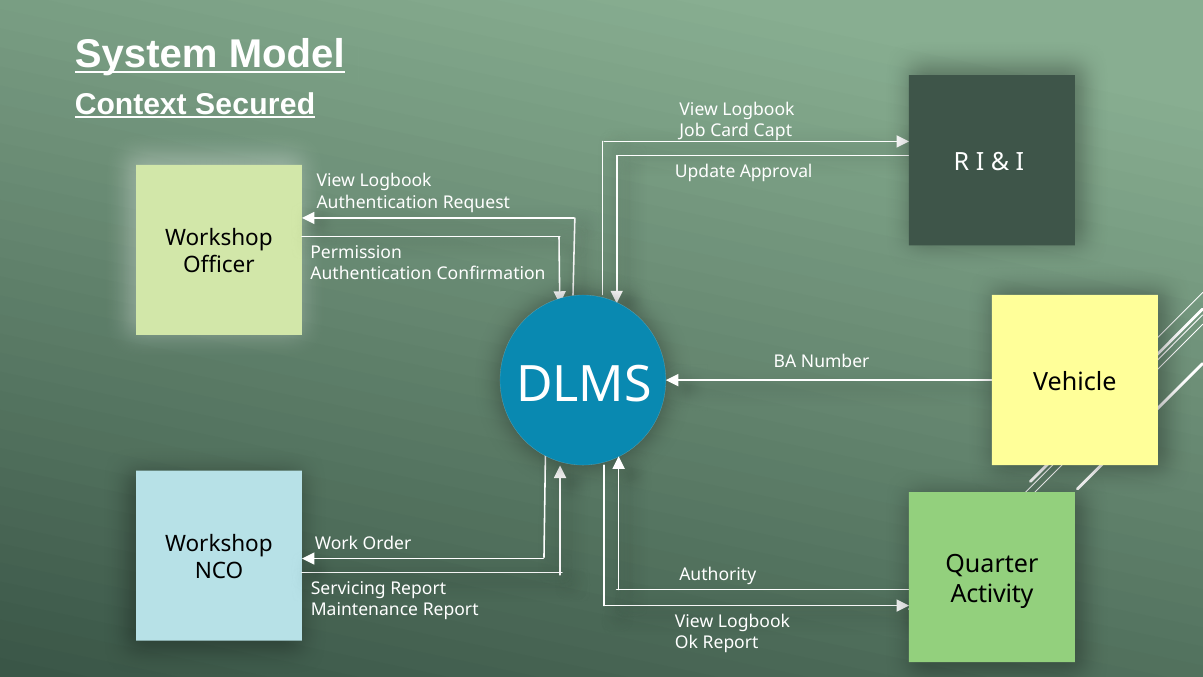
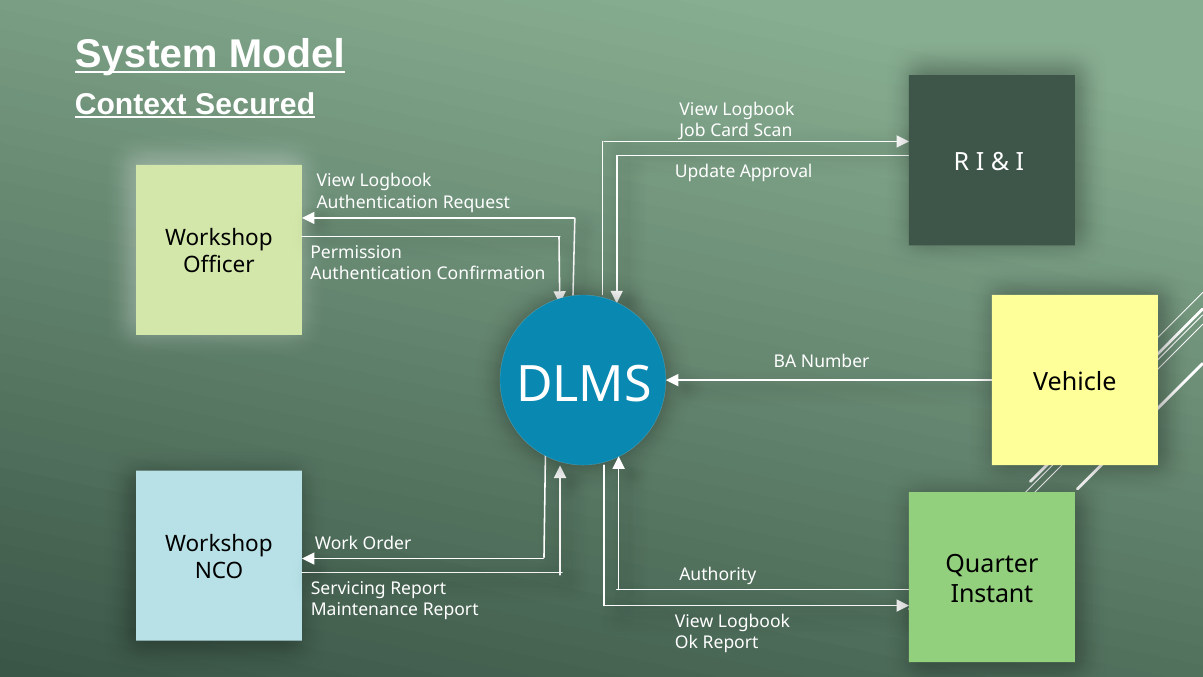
Capt: Capt -> Scan
Activity: Activity -> Instant
